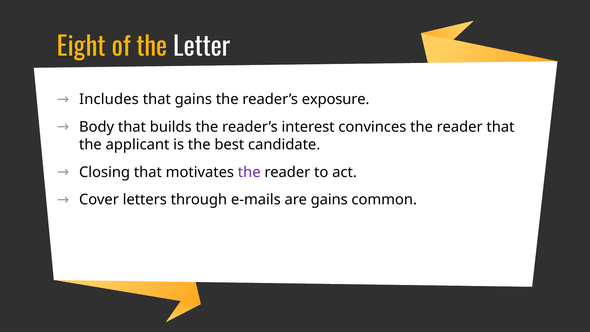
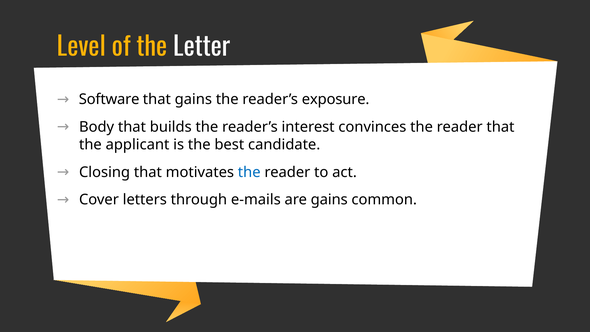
Eight: Eight -> Level
Includes: Includes -> Software
the at (249, 172) colour: purple -> blue
